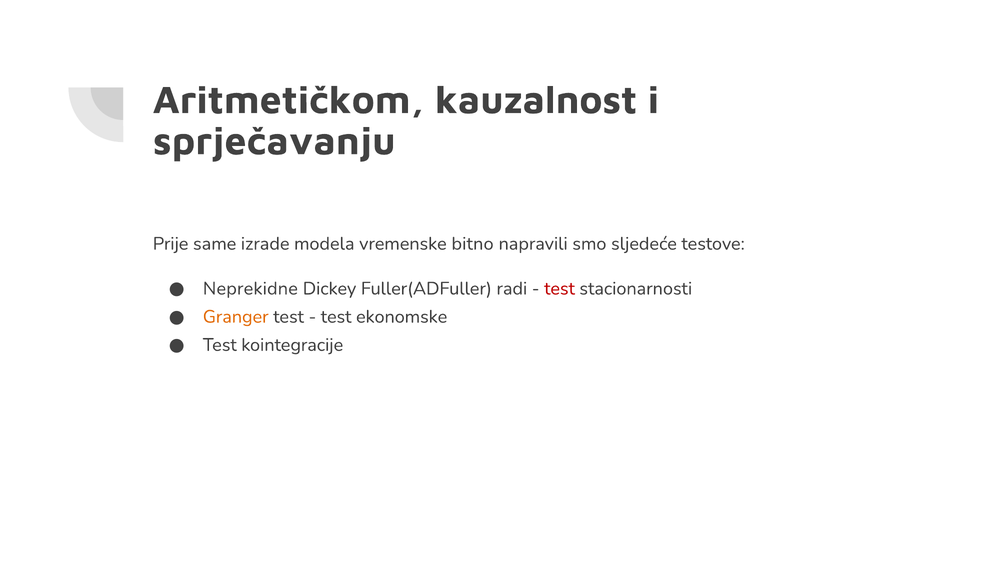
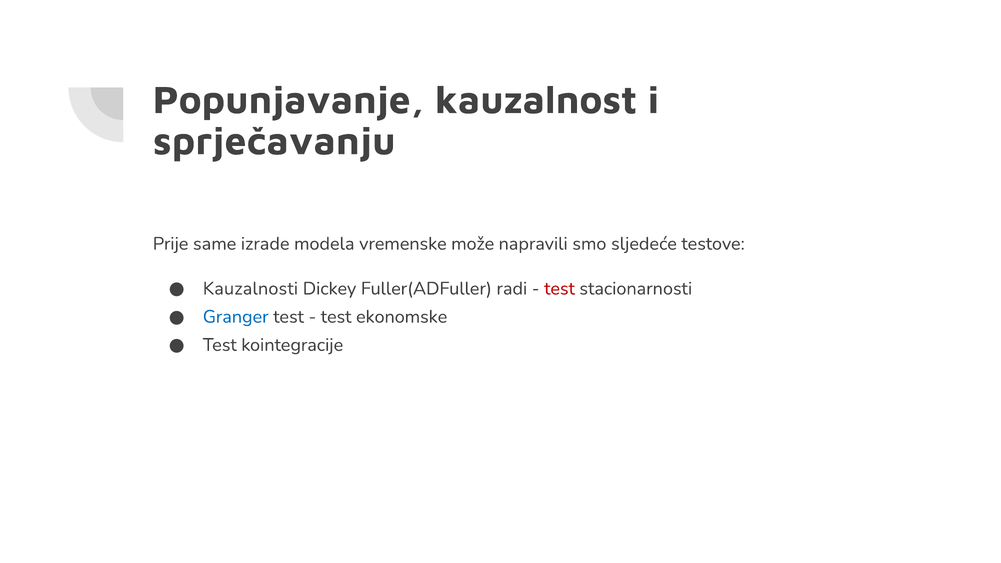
Aritmetičkom: Aritmetičkom -> Popunjavanje
bitno: bitno -> može
Neprekidne: Neprekidne -> Kauzalnosti
Granger colour: orange -> blue
